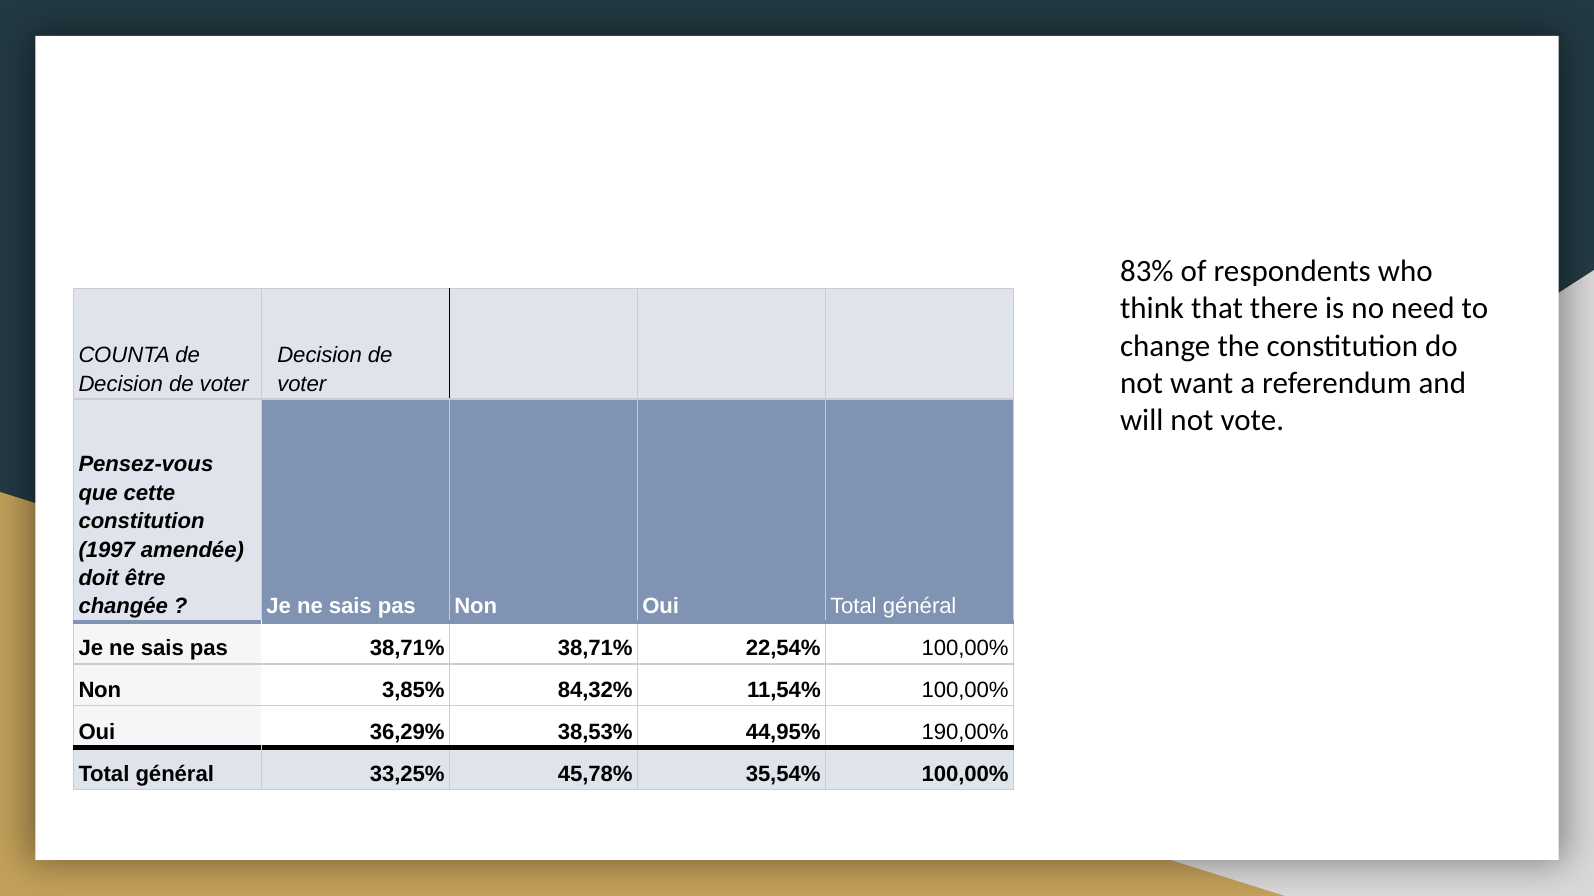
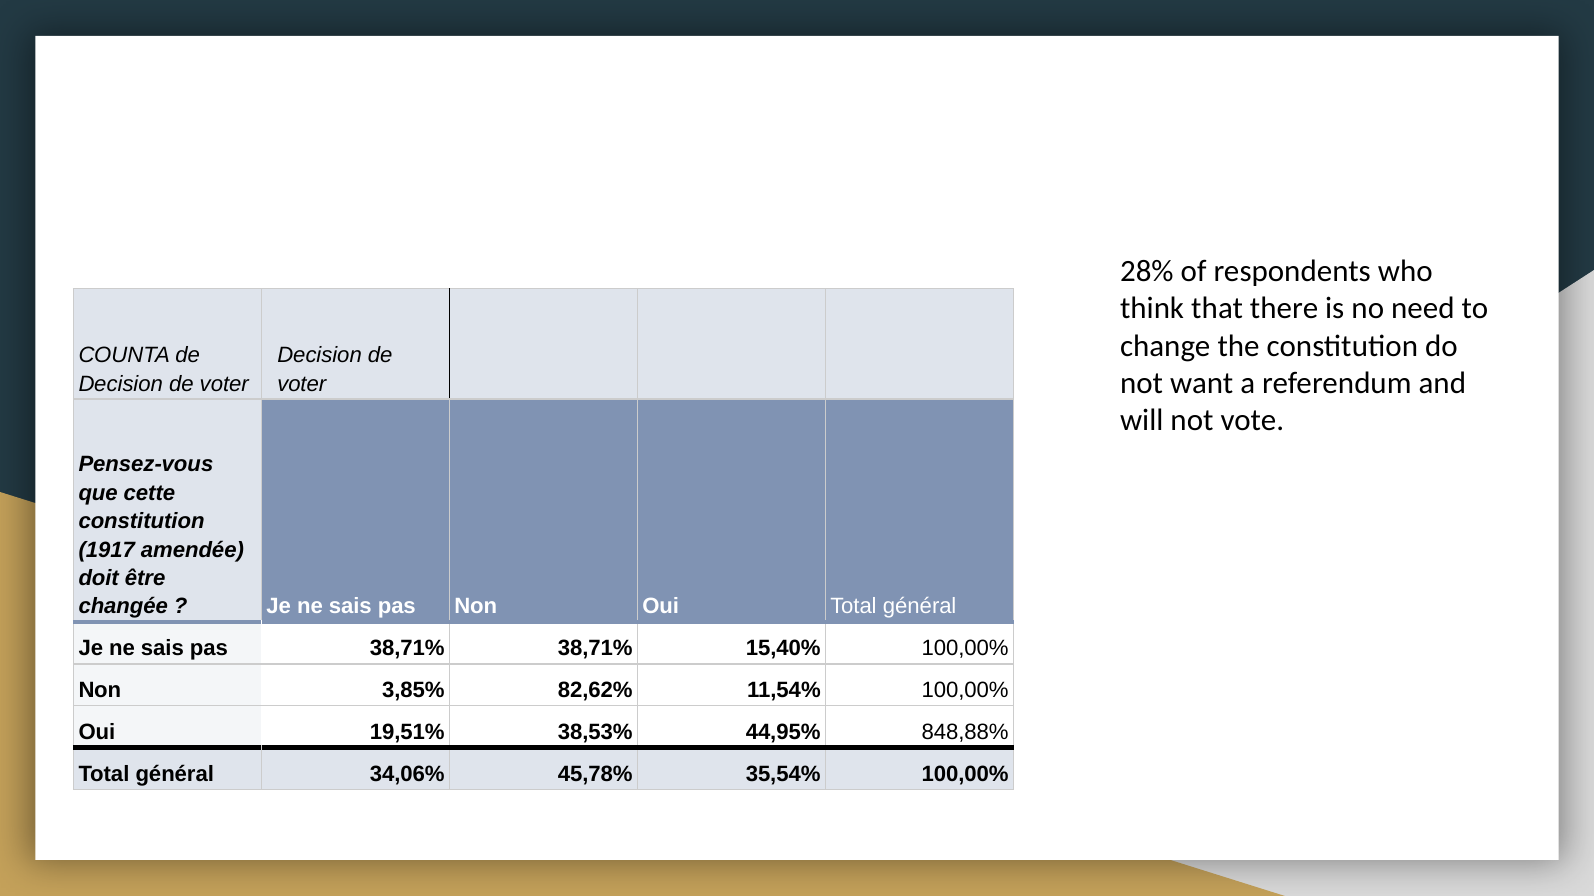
83%: 83% -> 28%
1997: 1997 -> 1917
22,54%: 22,54% -> 15,40%
84,32%: 84,32% -> 82,62%
36,29%: 36,29% -> 19,51%
190,00%: 190,00% -> 848,88%
33,25%: 33,25% -> 34,06%
